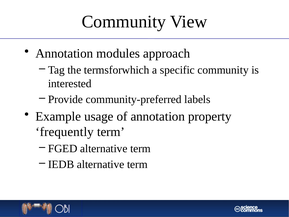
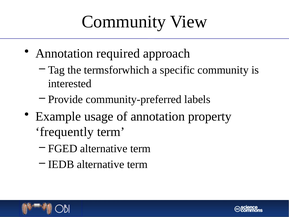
modules: modules -> required
